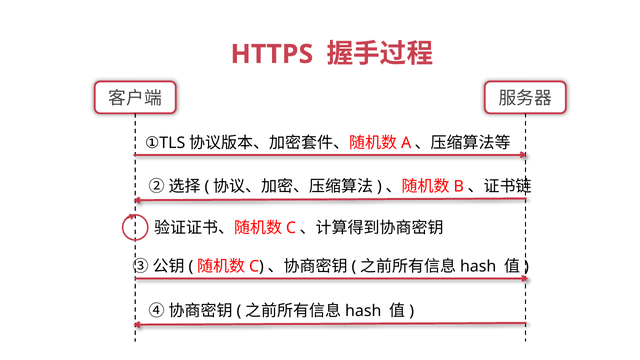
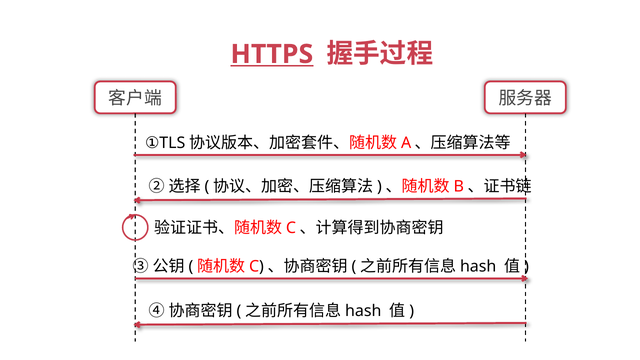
HTTPS underline: none -> present
